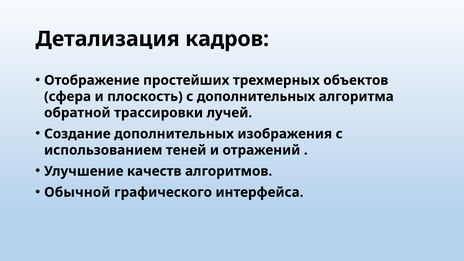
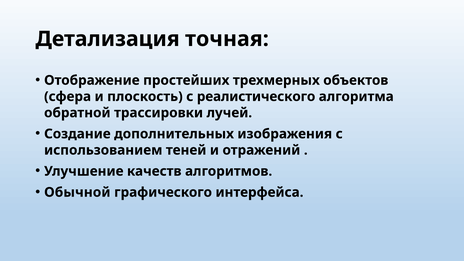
кадров: кадров -> точная
с дополнительных: дополнительных -> реалистического
